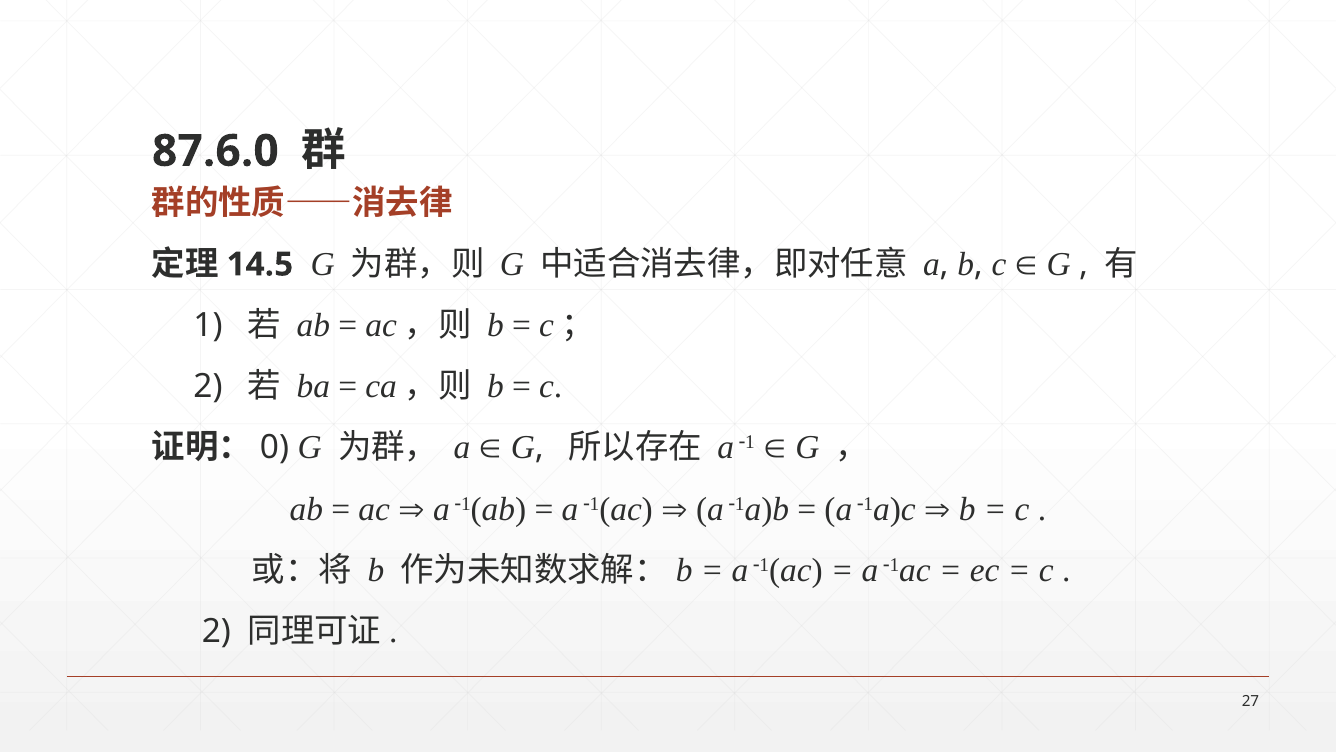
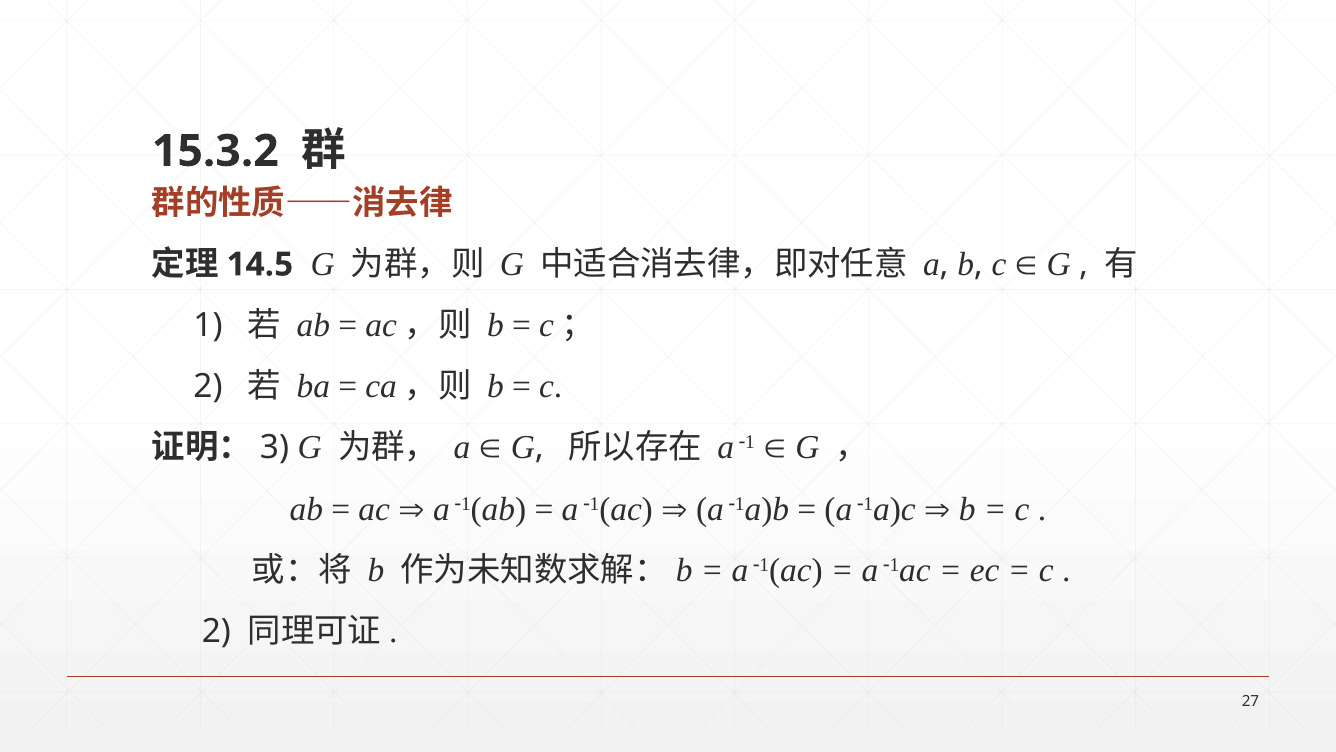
87.6.0: 87.6.0 -> 15.3.2
0: 0 -> 3
